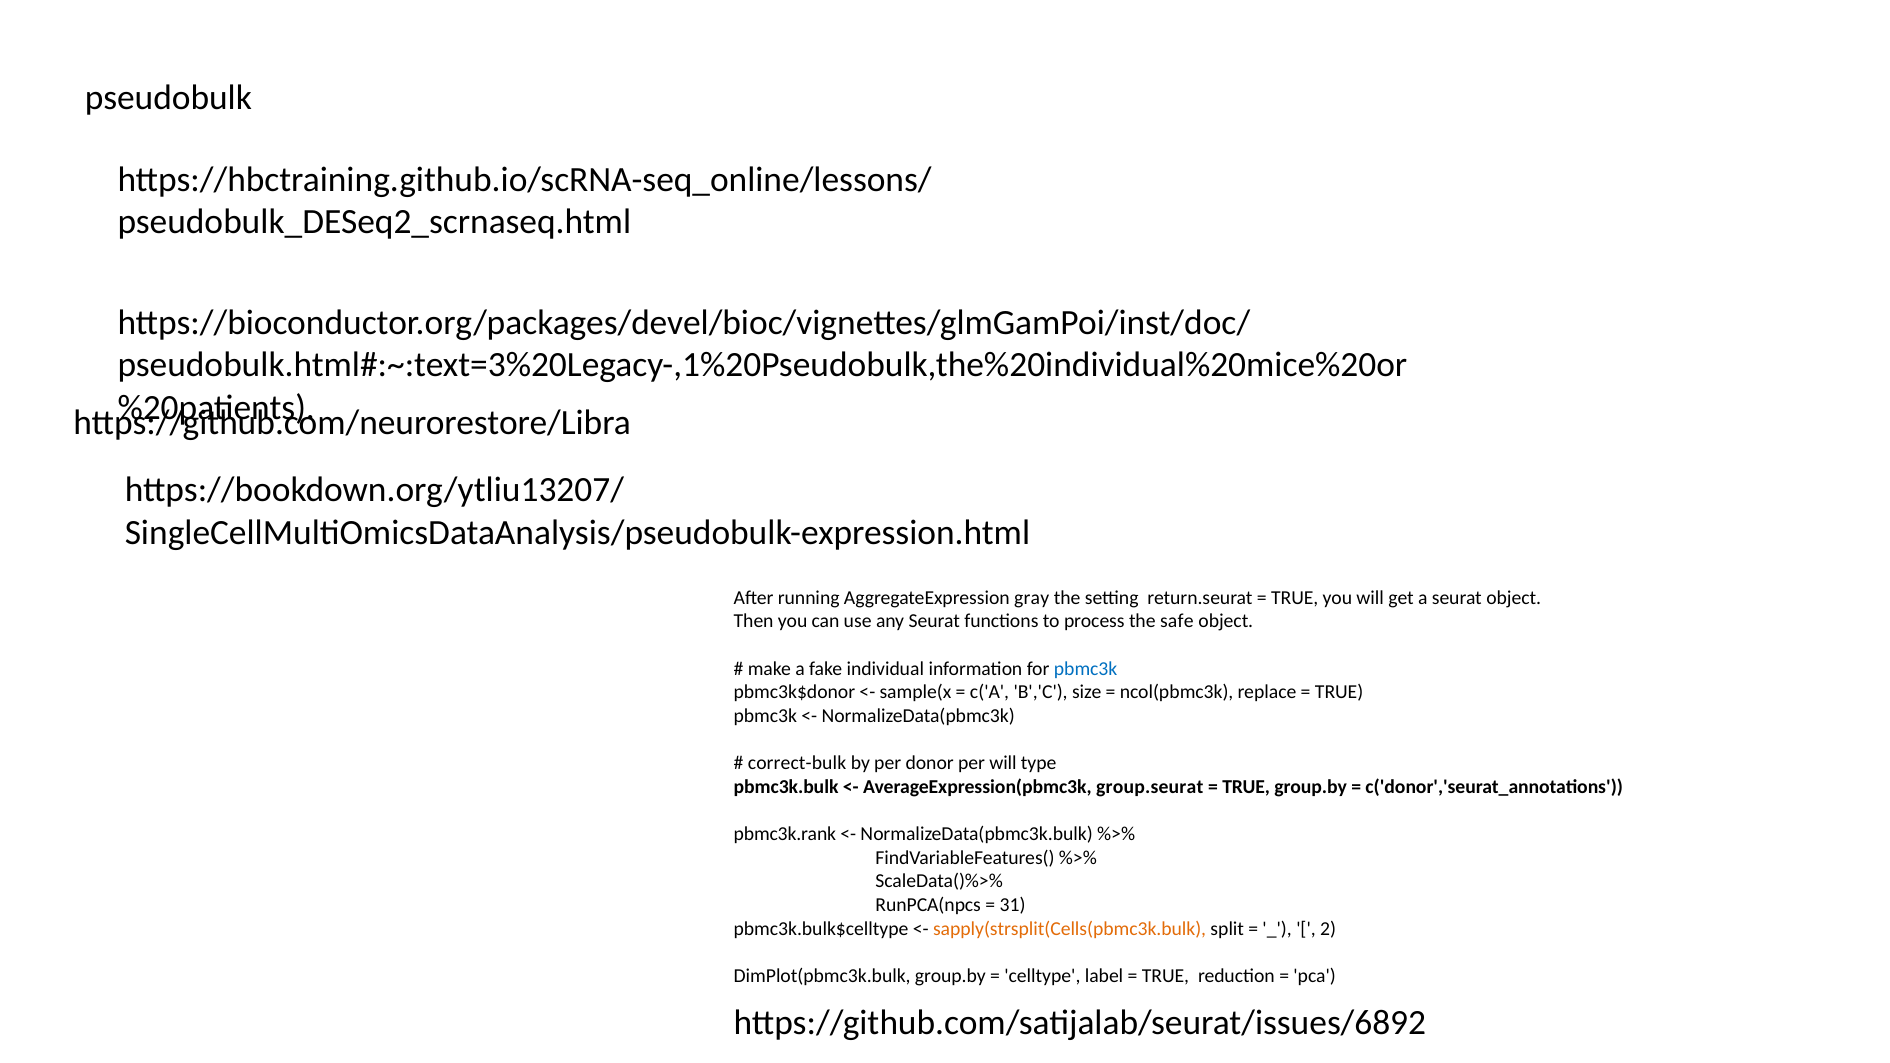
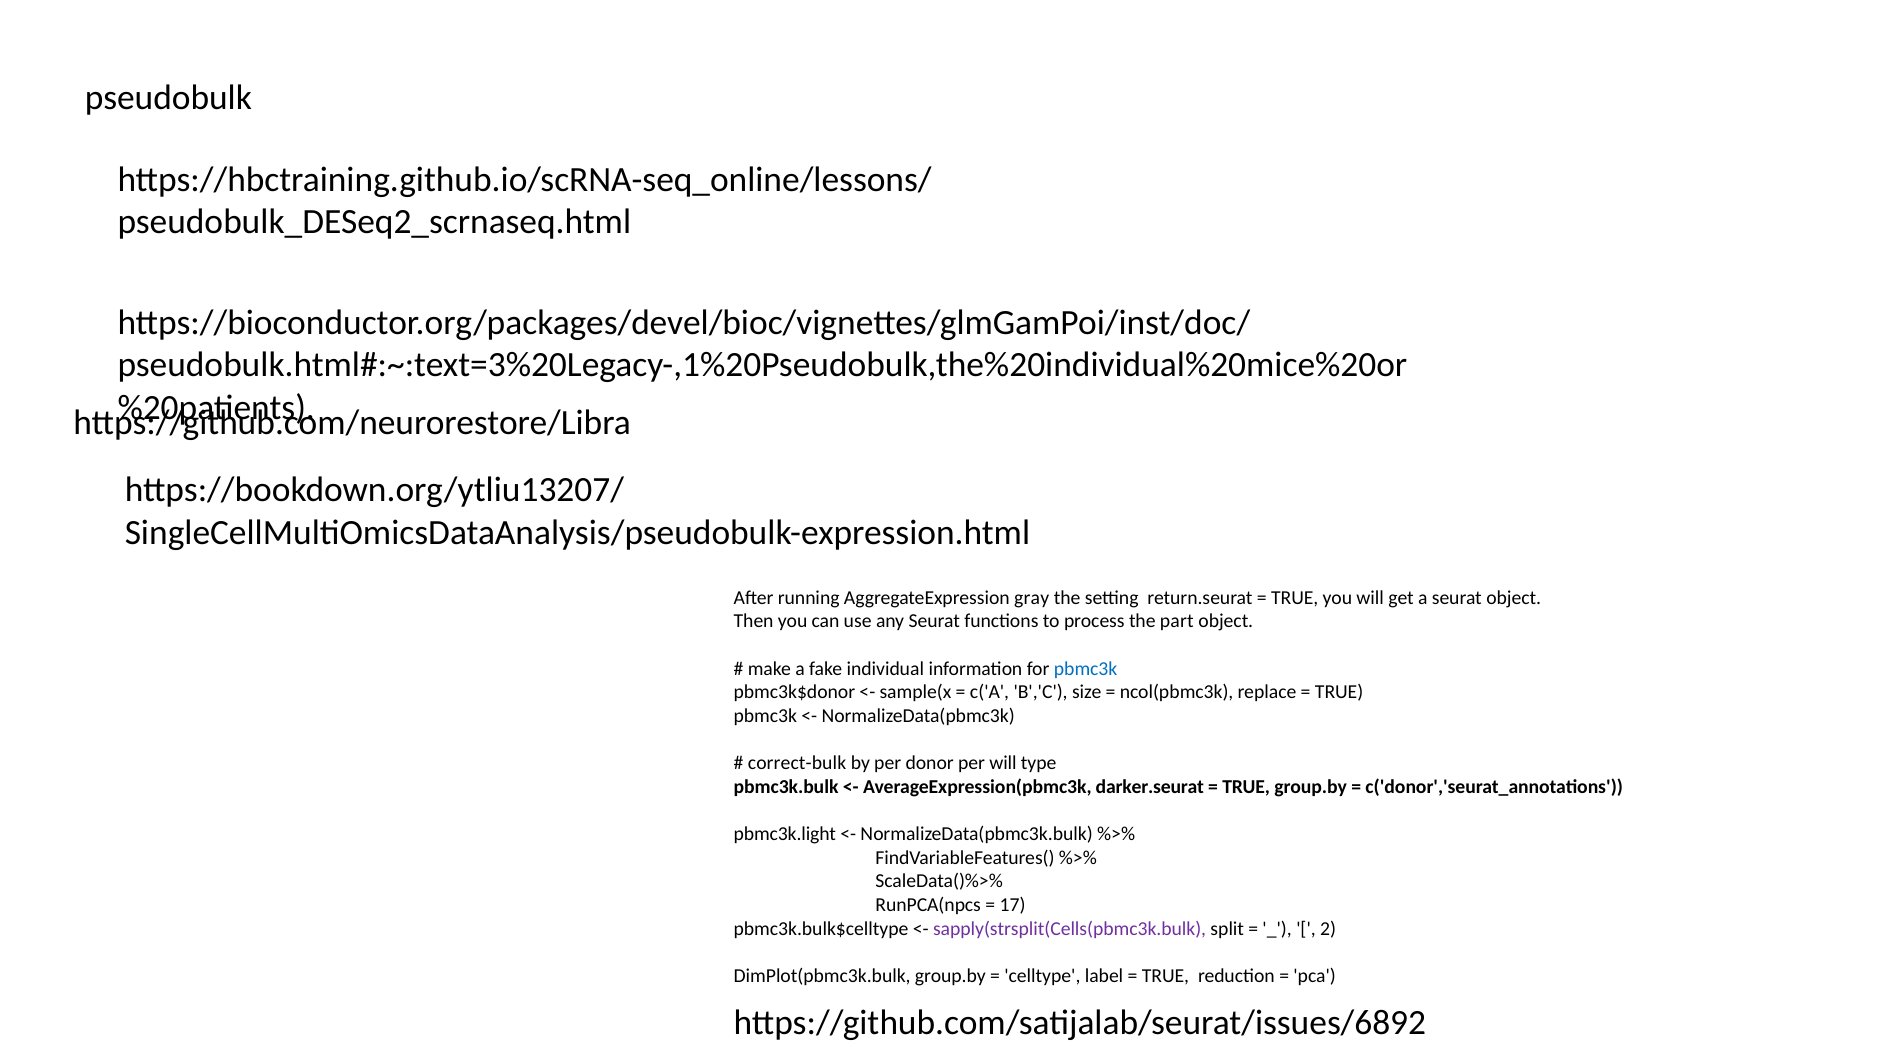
safe: safe -> part
group.seurat: group.seurat -> darker.seurat
pbmc3k.rank: pbmc3k.rank -> pbmc3k.light
31: 31 -> 17
sapply(strsplit(Cells(pbmc3k.bulk colour: orange -> purple
